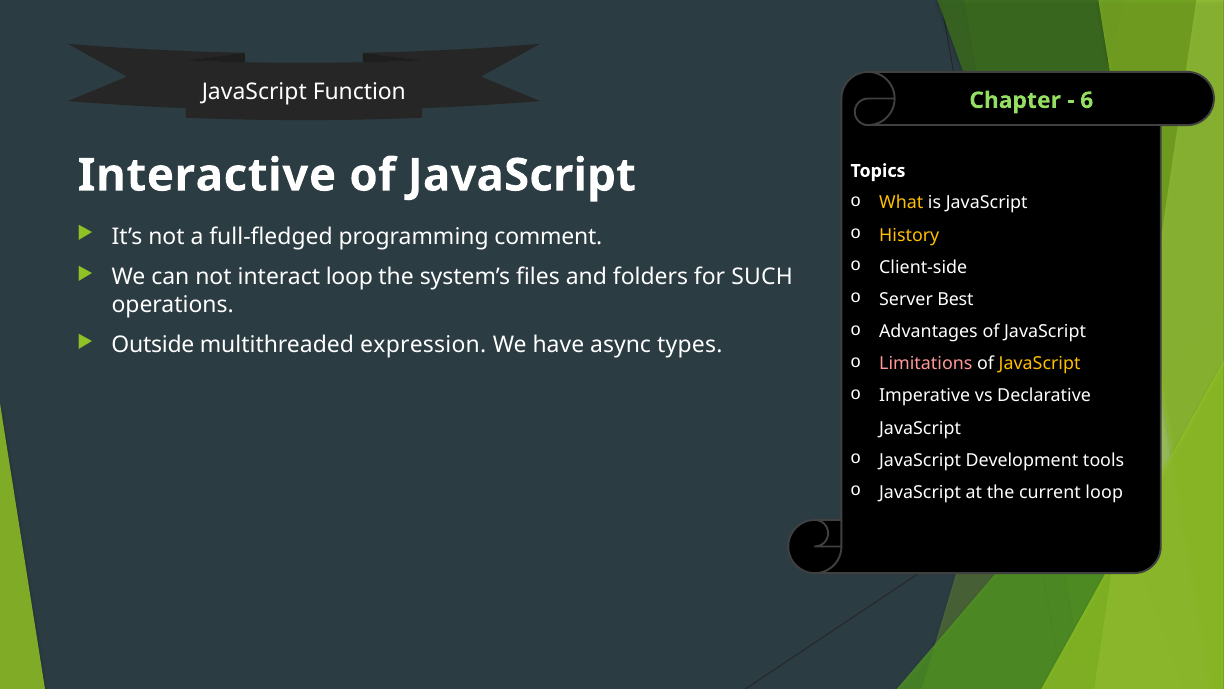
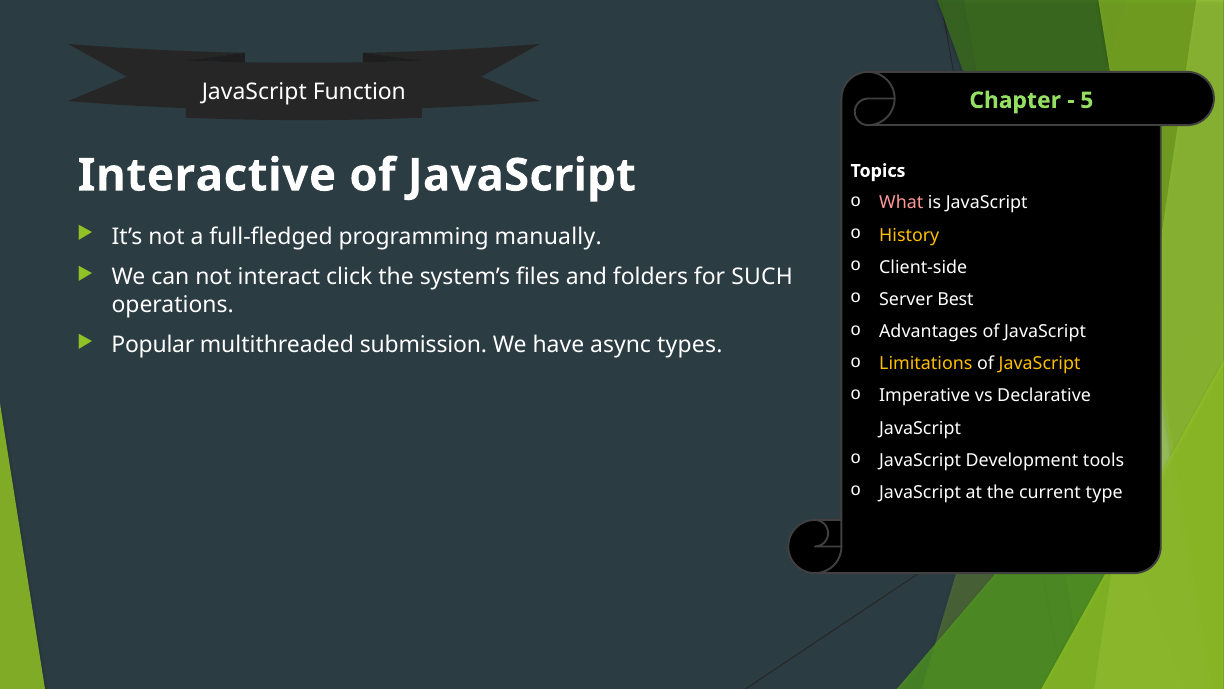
6: 6 -> 5
What colour: yellow -> pink
comment: comment -> manually
interact loop: loop -> click
Outside: Outside -> Popular
expression: expression -> submission
Limitations colour: pink -> yellow
current loop: loop -> type
